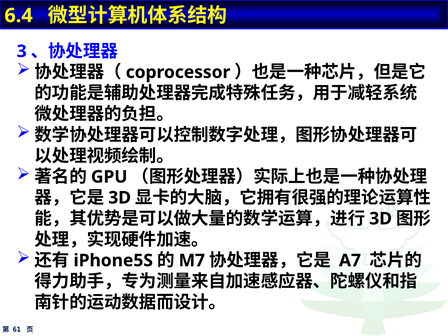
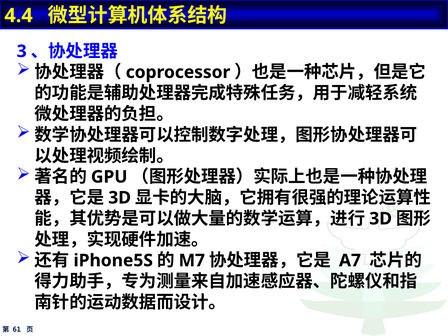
6.4: 6.4 -> 4.4
